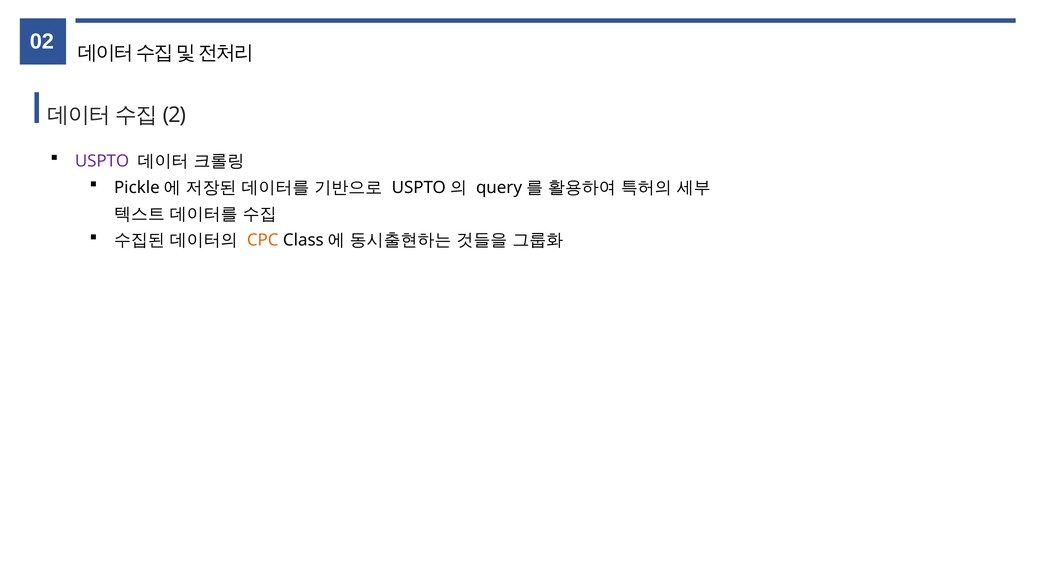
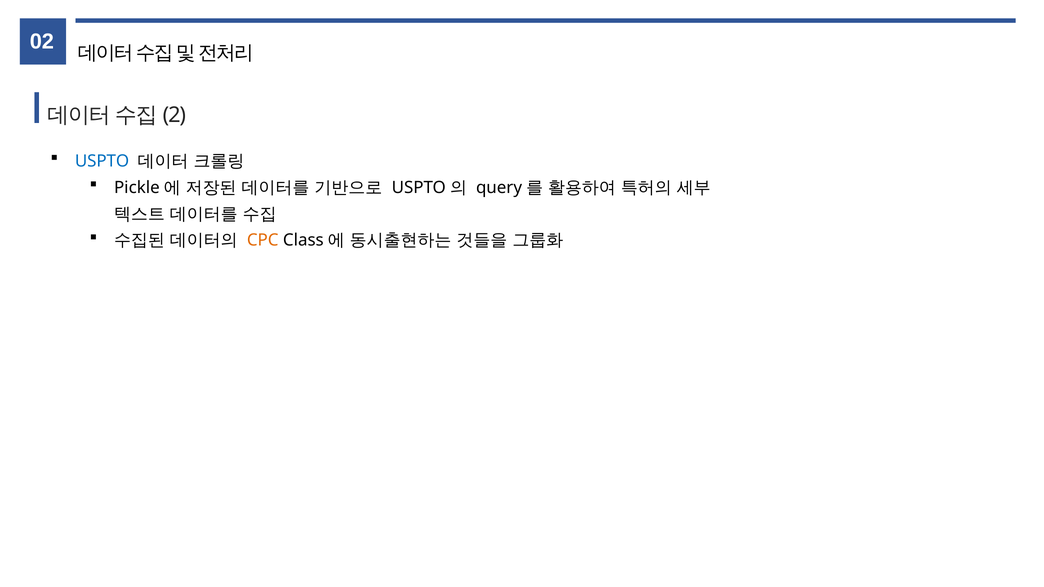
USPTO colour: purple -> blue
